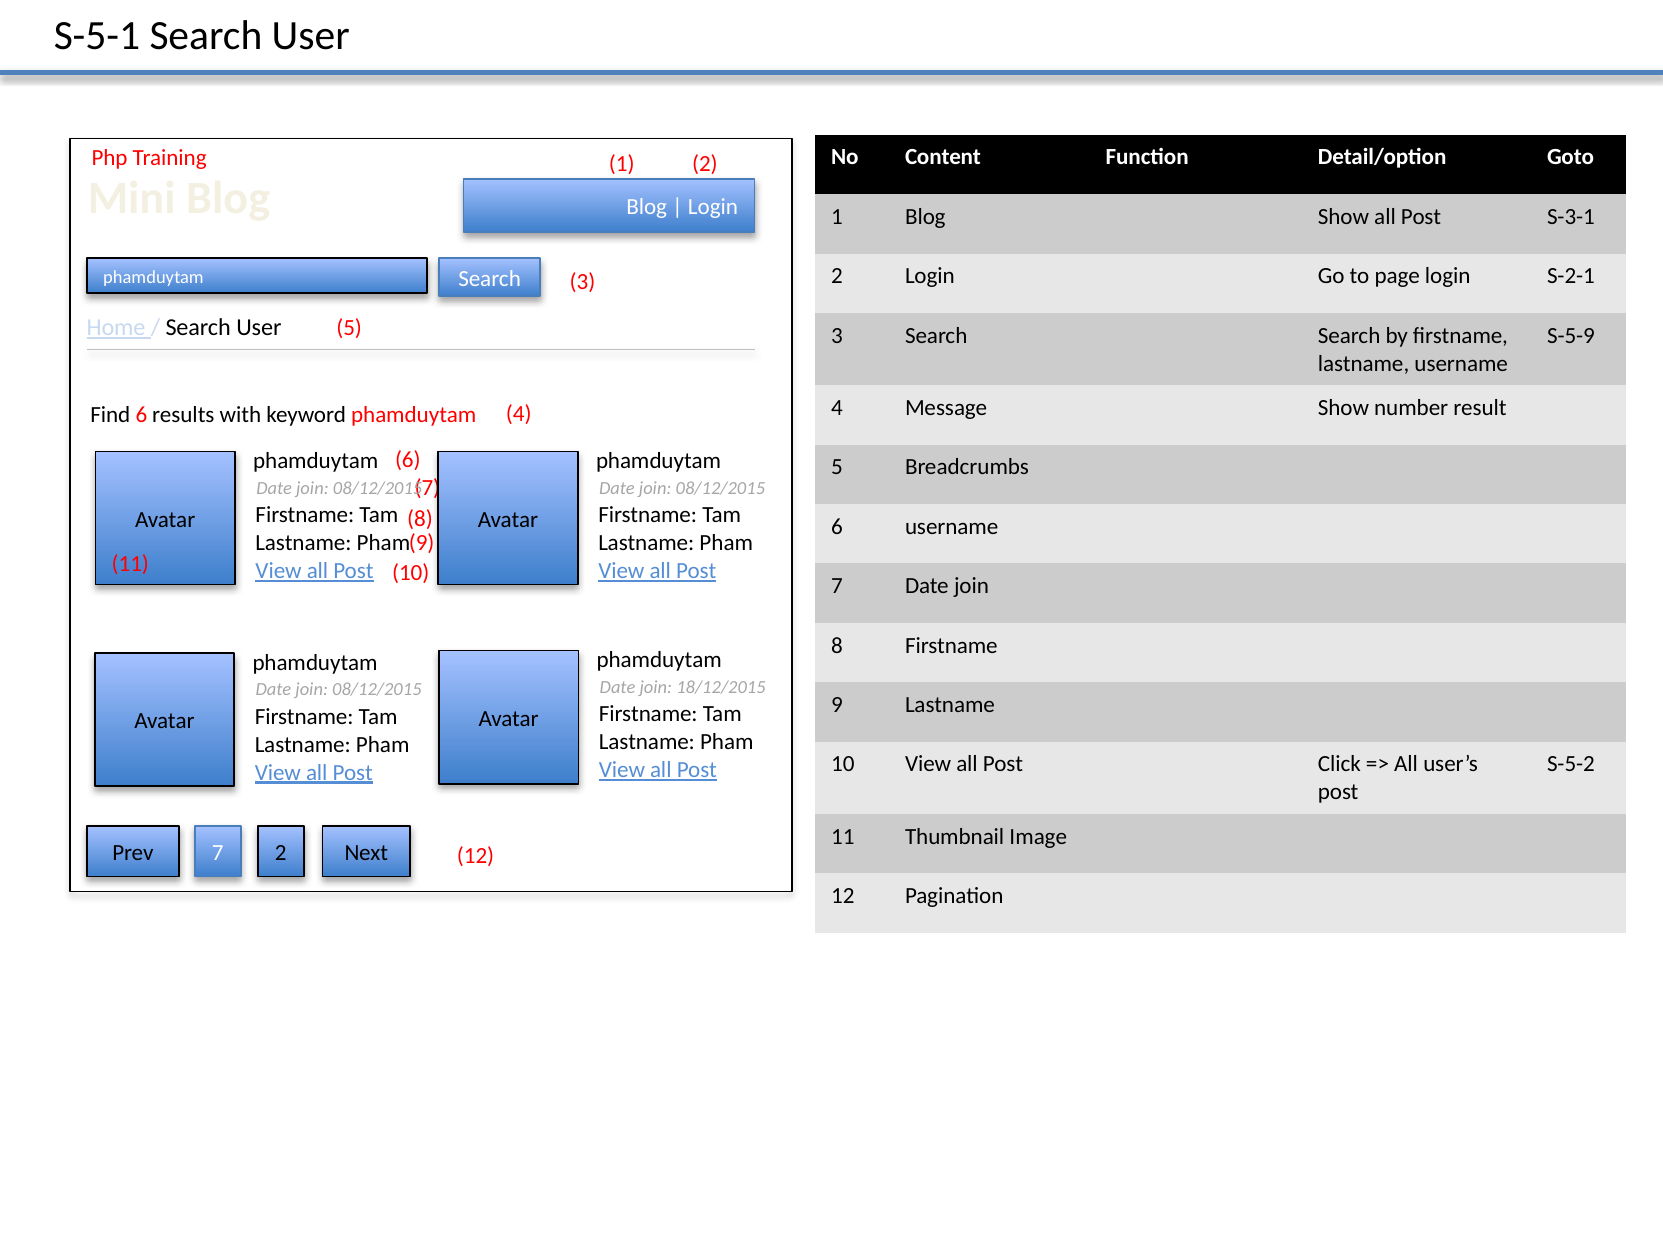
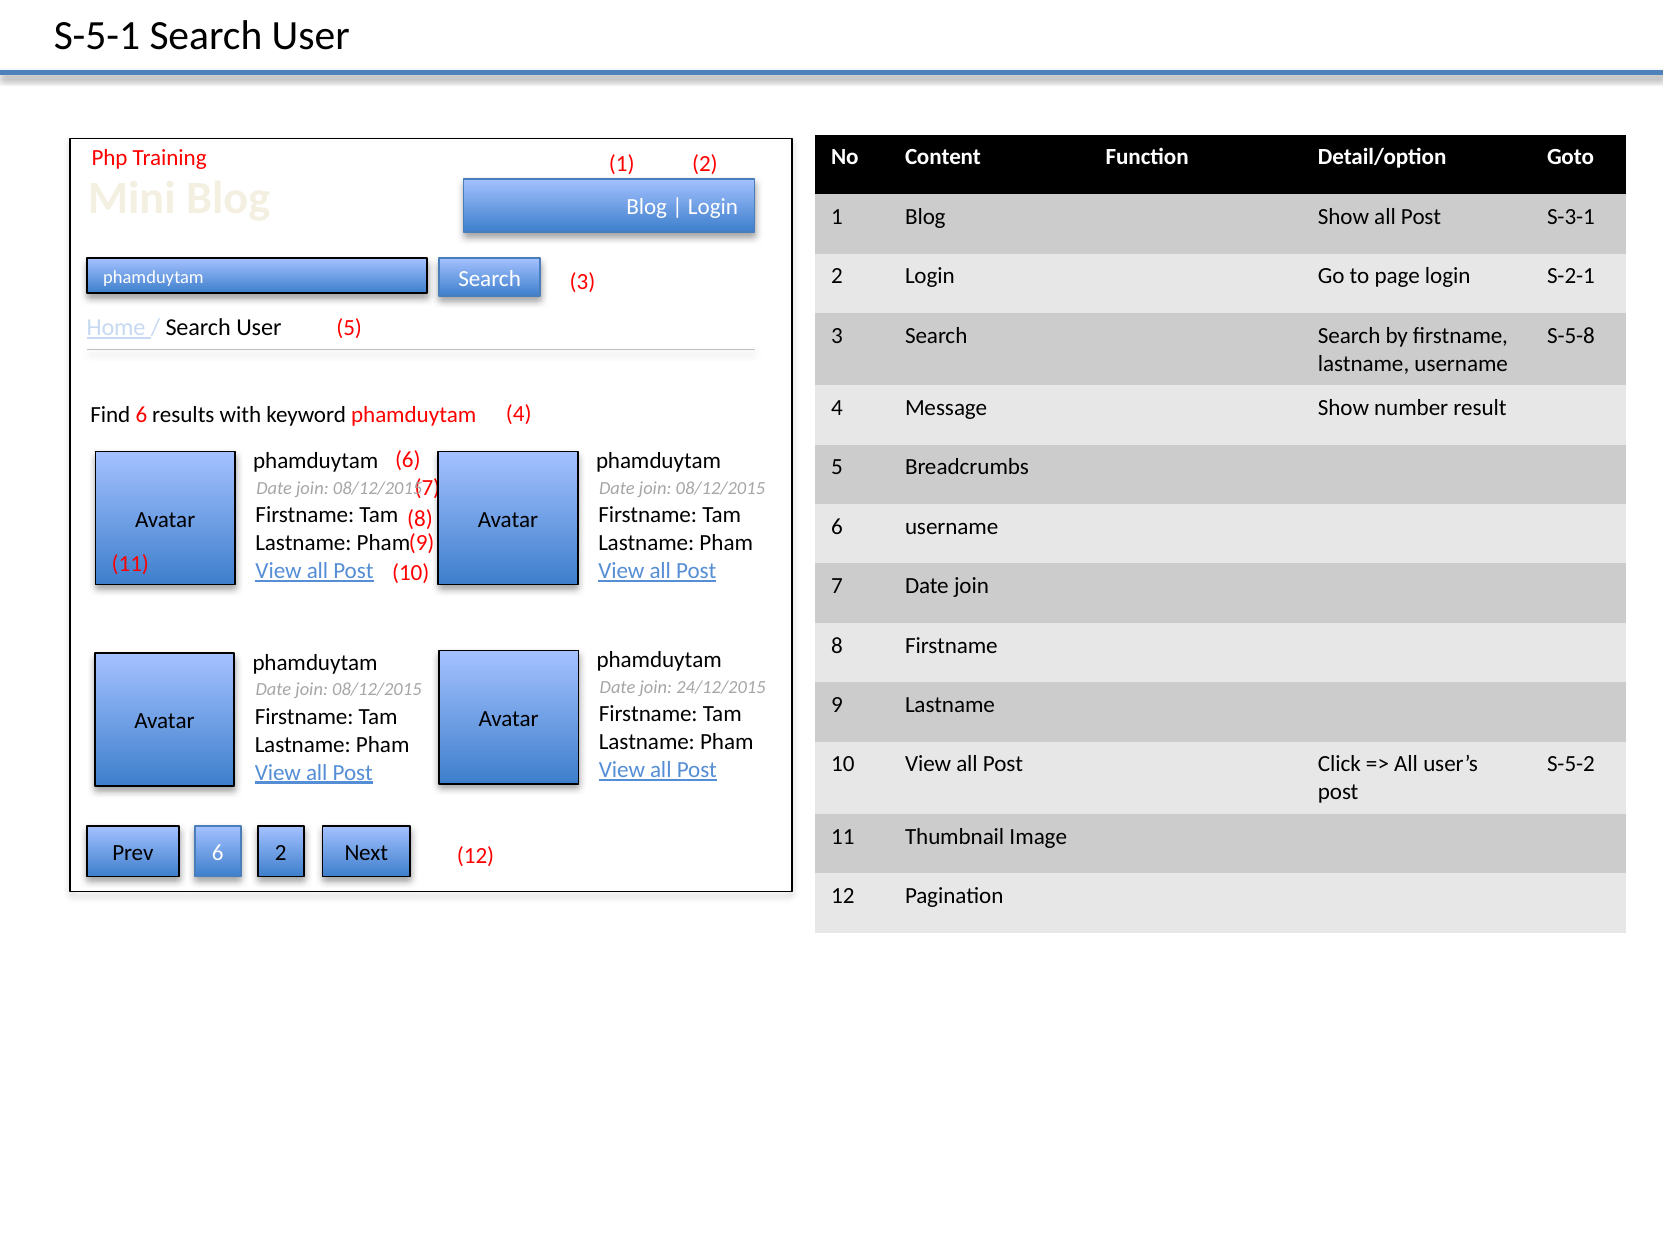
S-5-9: S-5-9 -> S-5-8
18/12/2015: 18/12/2015 -> 24/12/2015
Prev 7: 7 -> 6
